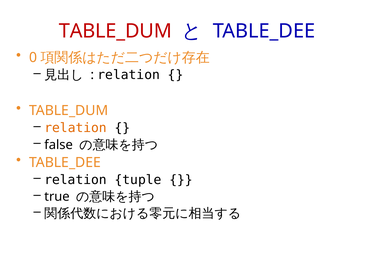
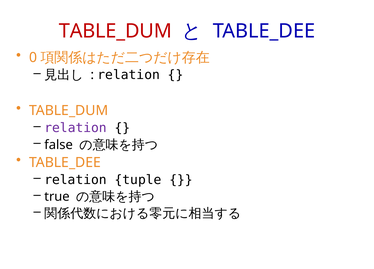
relation at (76, 128) colour: orange -> purple
